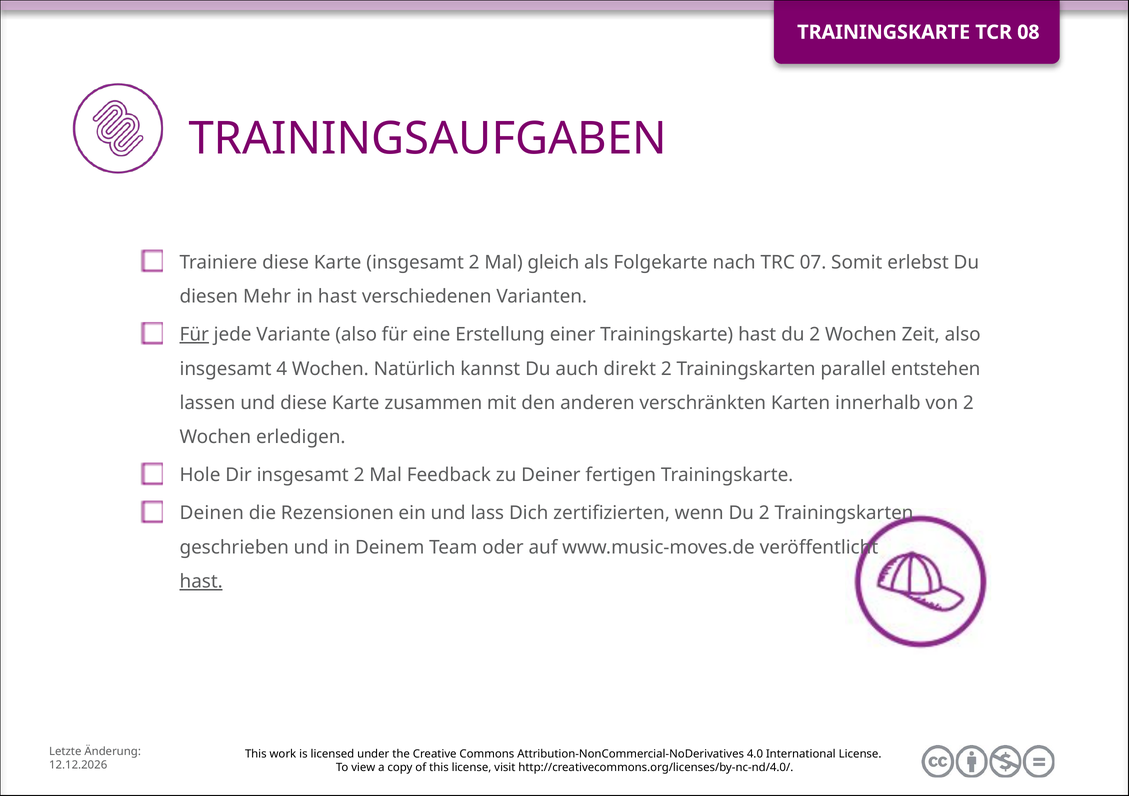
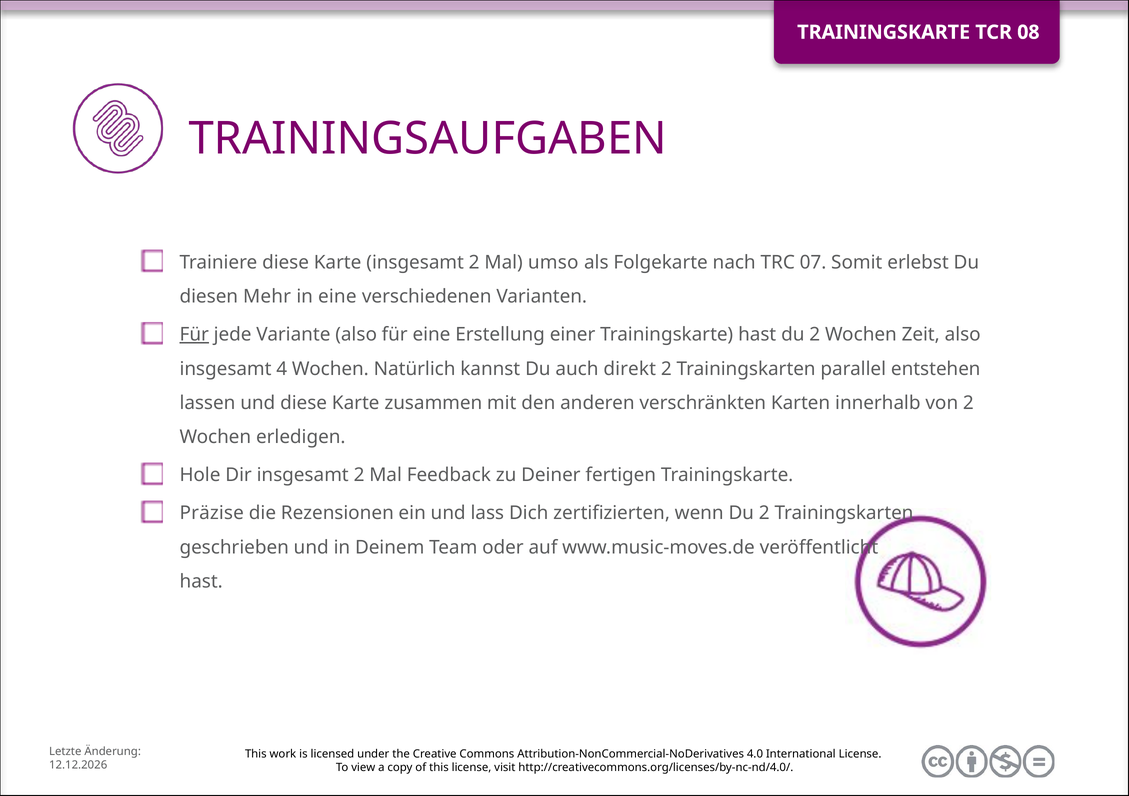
gleich: gleich -> umso
in hast: hast -> eine
Deinen: Deinen -> Präzise
hast at (201, 581) underline: present -> none
